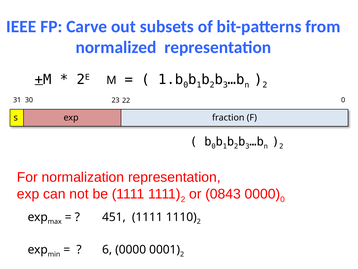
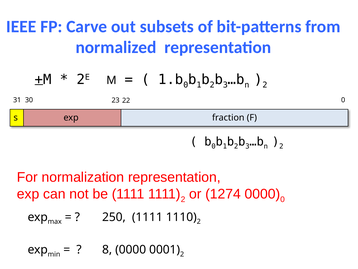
0843: 0843 -> 1274
451: 451 -> 250
6: 6 -> 8
